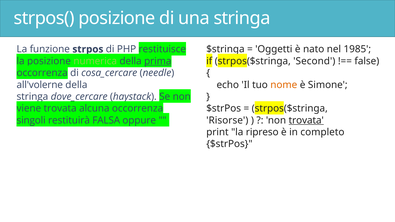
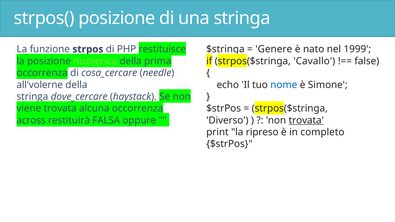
Oggetti: Oggetti -> Genere
1985: 1985 -> 1999
prima underline: present -> none
Second: Second -> Cavallo
nome colour: orange -> blue
singoli: singoli -> across
Risorse: Risorse -> Diverso
